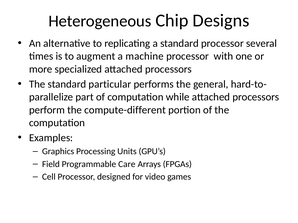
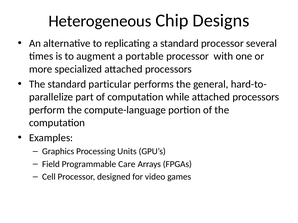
machine: machine -> portable
compute-different: compute-different -> compute-language
